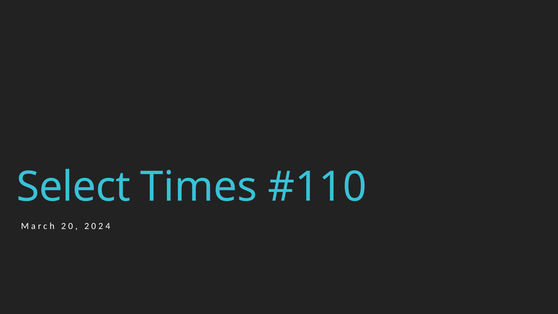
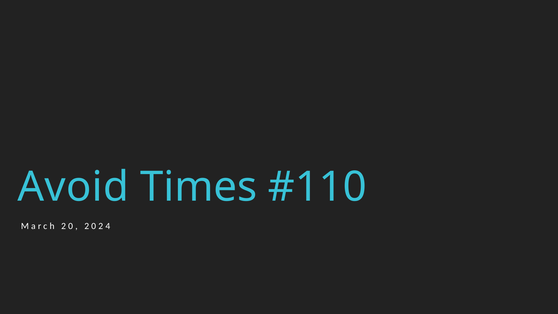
Select: Select -> Avoid
